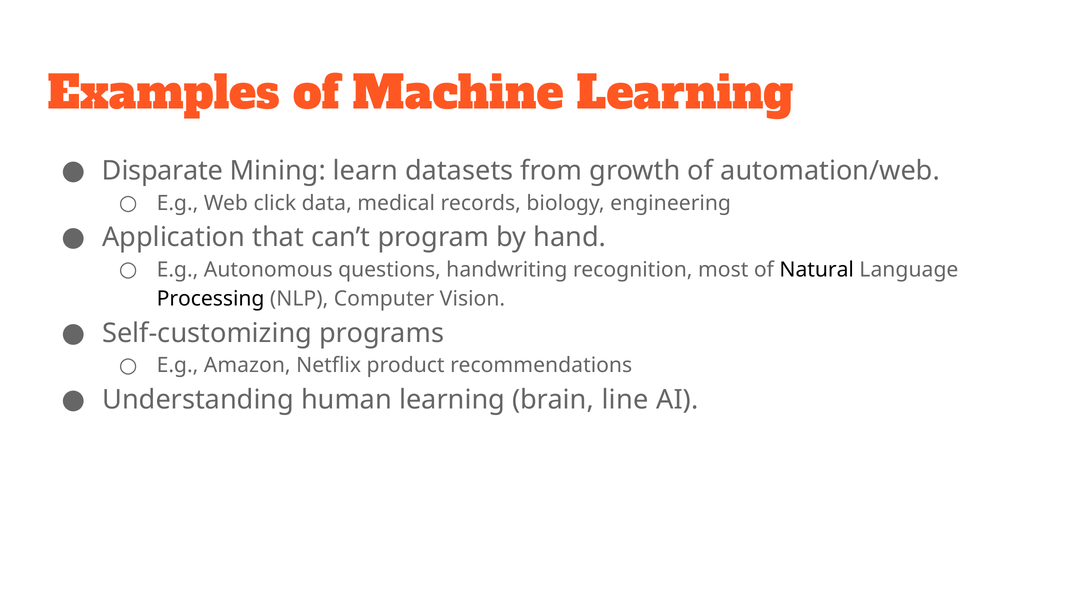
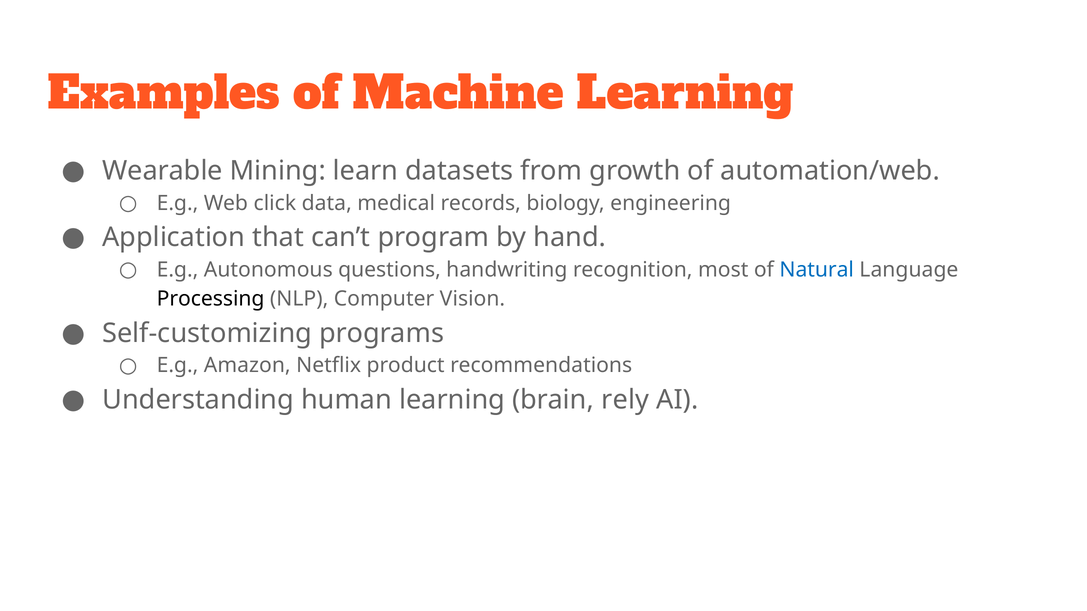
Disparate: Disparate -> Wearable
Natural colour: black -> blue
line: line -> rely
